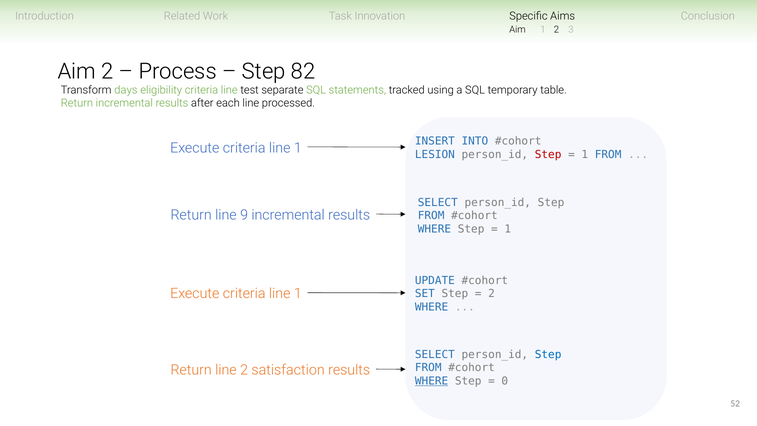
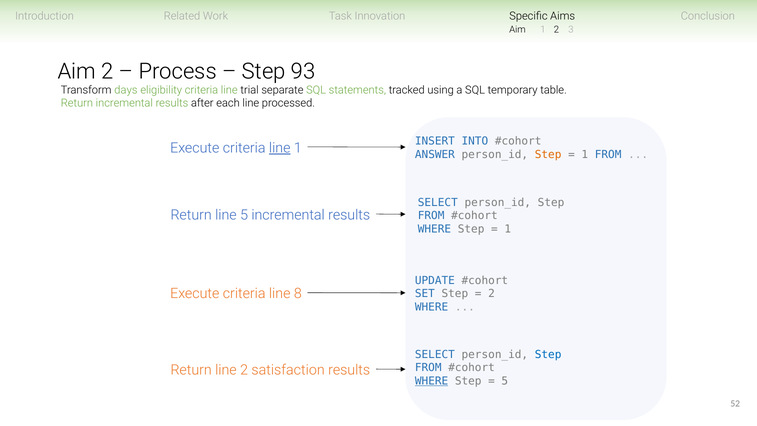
82: 82 -> 93
test: test -> trial
line at (280, 148) underline: none -> present
LESION: LESION -> ANSWER
Step at (548, 154) colour: red -> orange
line 9: 9 -> 5
1 at (298, 294): 1 -> 8
0 at (505, 381): 0 -> 5
